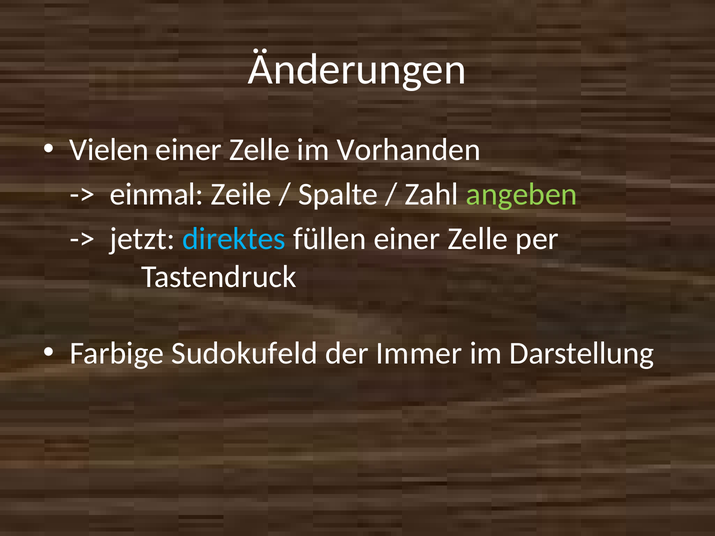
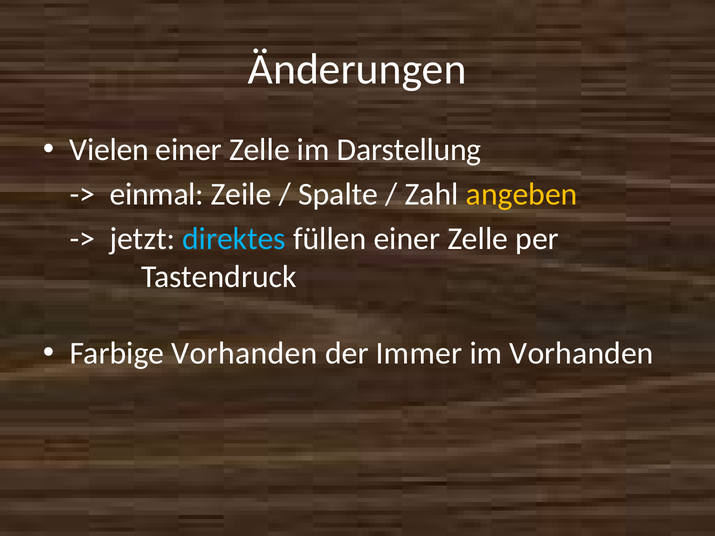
Vorhanden: Vorhanden -> Darstellung
angeben colour: light green -> yellow
Farbige Sudokufeld: Sudokufeld -> Vorhanden
im Darstellung: Darstellung -> Vorhanden
